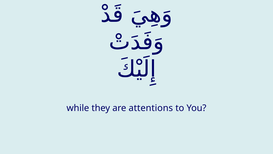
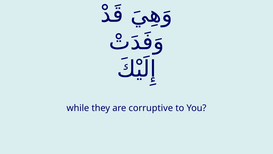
attentions: attentions -> corruptive
